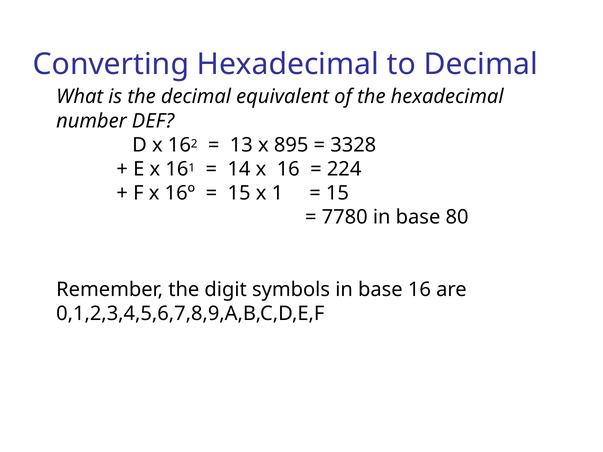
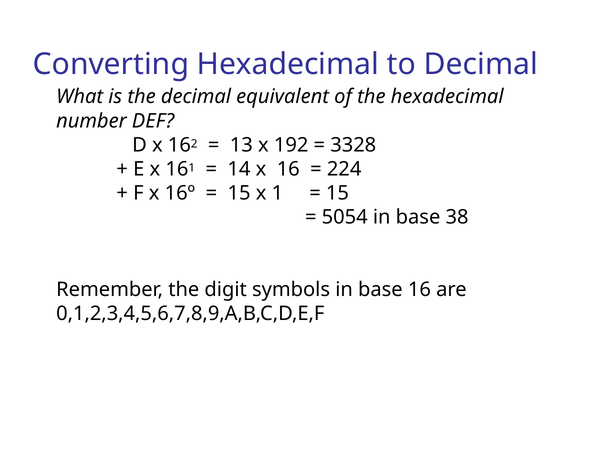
895: 895 -> 192
7780: 7780 -> 5054
80: 80 -> 38
